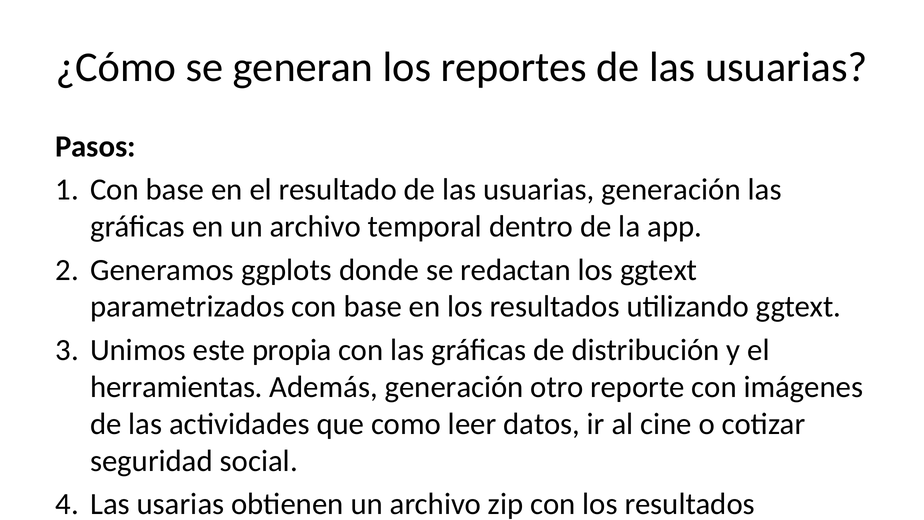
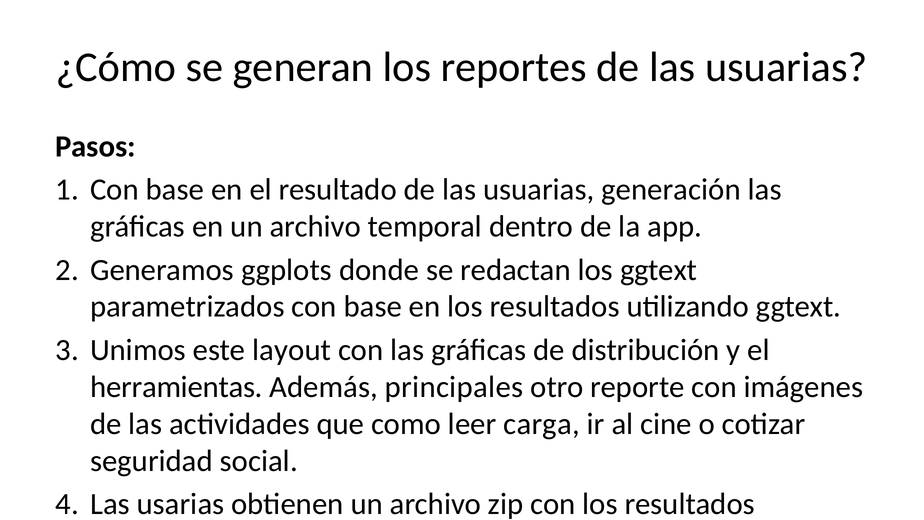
propia: propia -> layout
Además generación: generación -> principales
datos: datos -> carga
